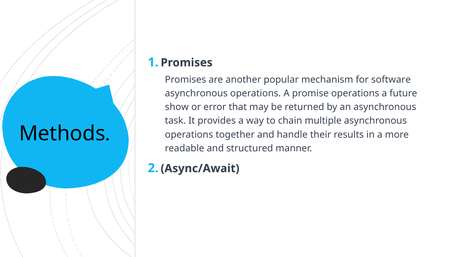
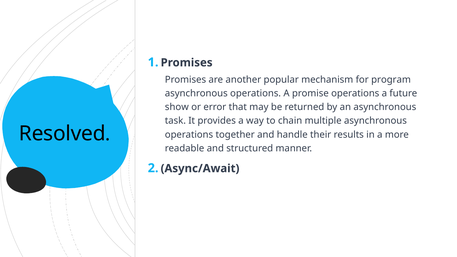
software: software -> program
Methods: Methods -> Resolved
